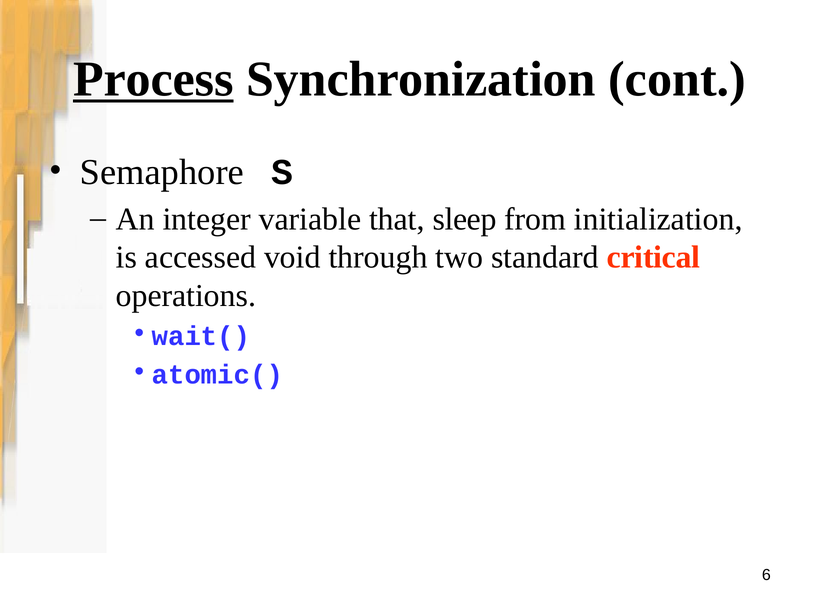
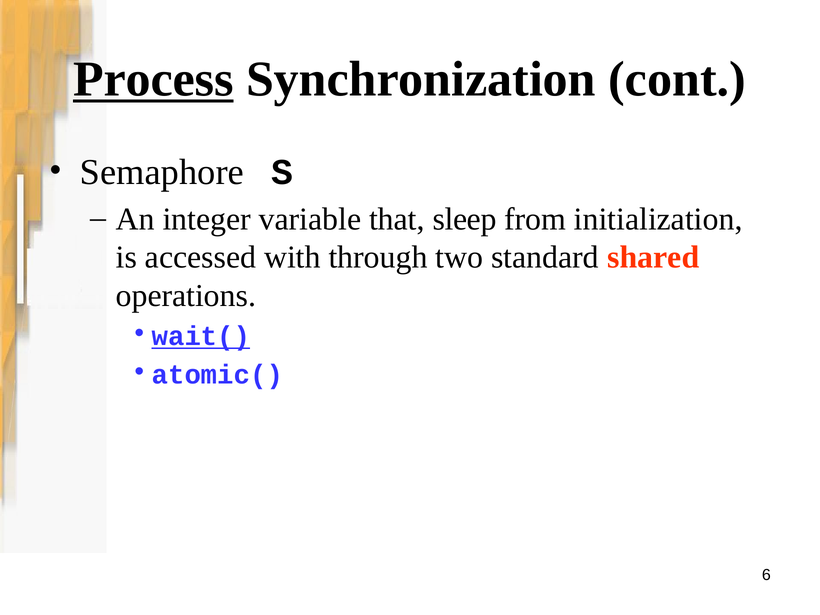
void: void -> with
critical: critical -> shared
wait( underline: none -> present
